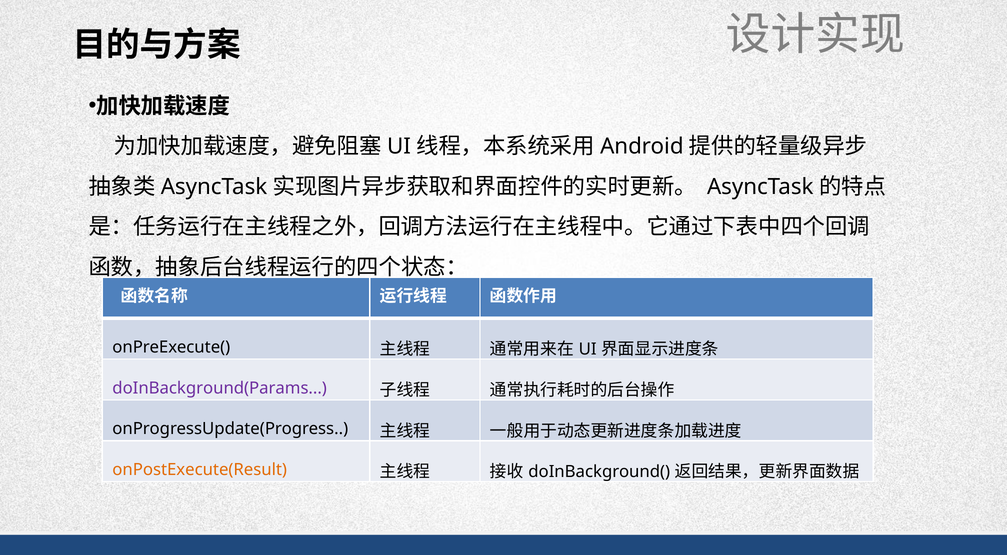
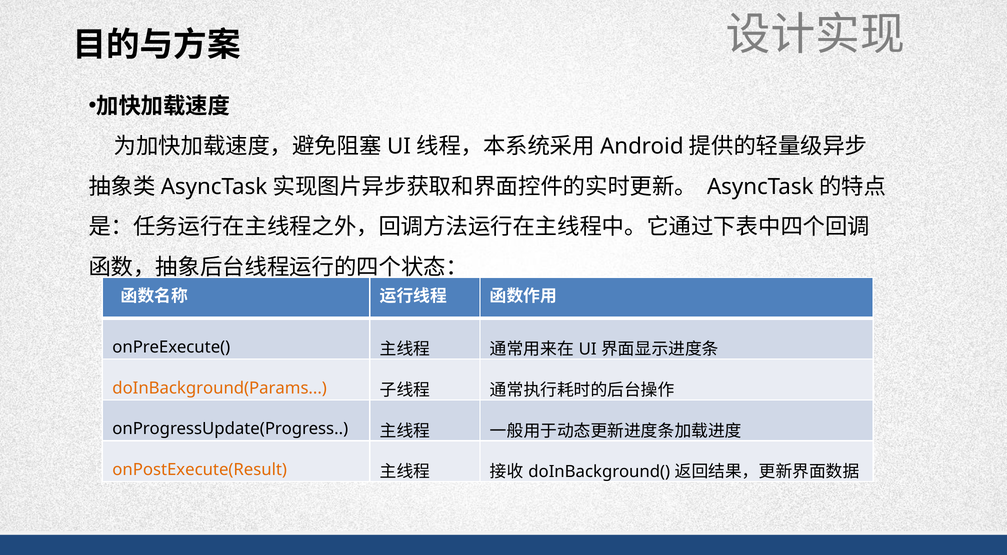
doInBackground(Params colour: purple -> orange
